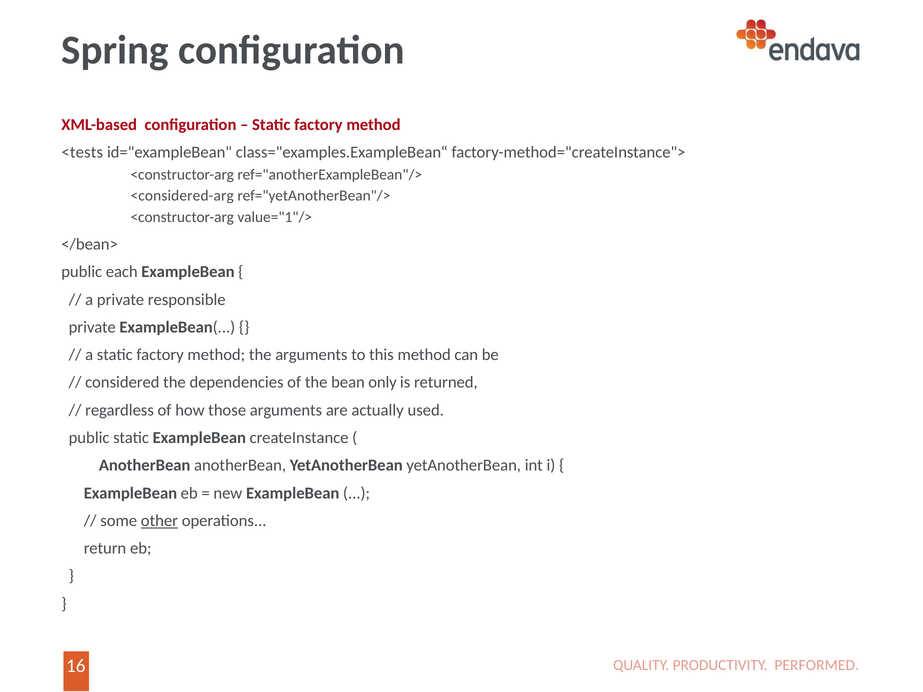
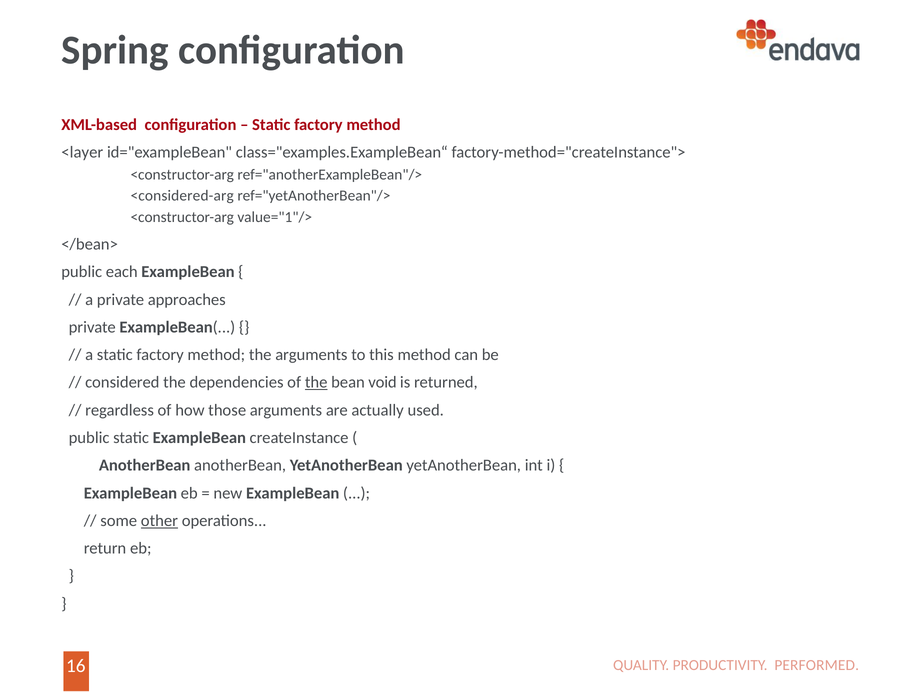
<tests: <tests -> <layer
responsible: responsible -> approaches
the at (316, 383) underline: none -> present
only: only -> void
